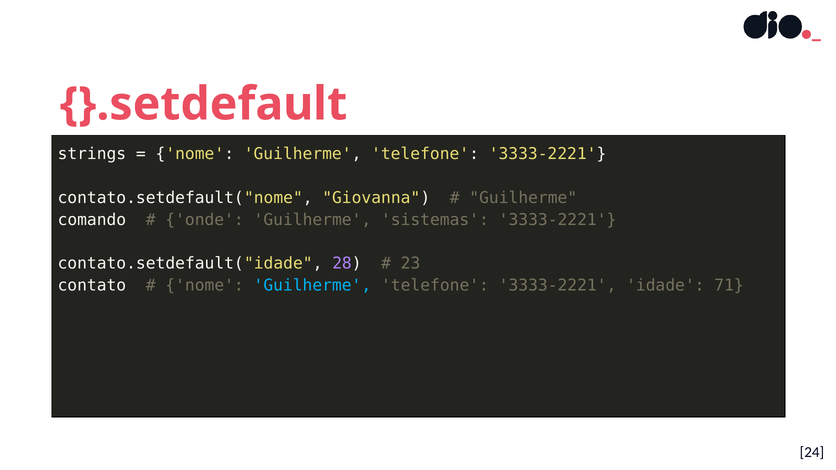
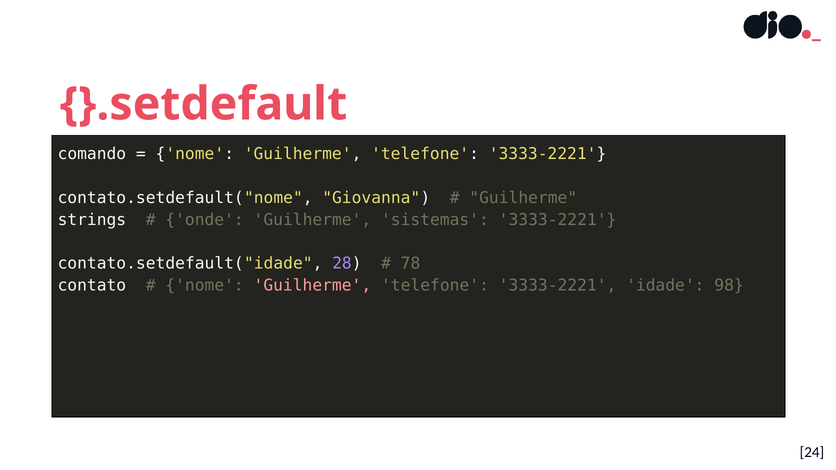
strings: strings -> comando
comando: comando -> strings
23: 23 -> 78
Guilherme at (312, 286) colour: light blue -> pink
71: 71 -> 98
